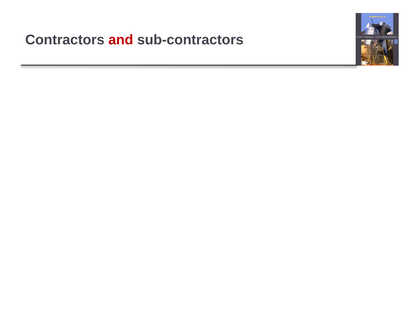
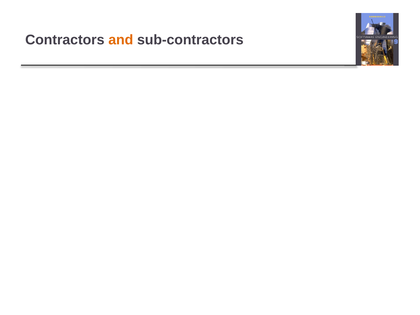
and at (121, 40) colour: red -> orange
